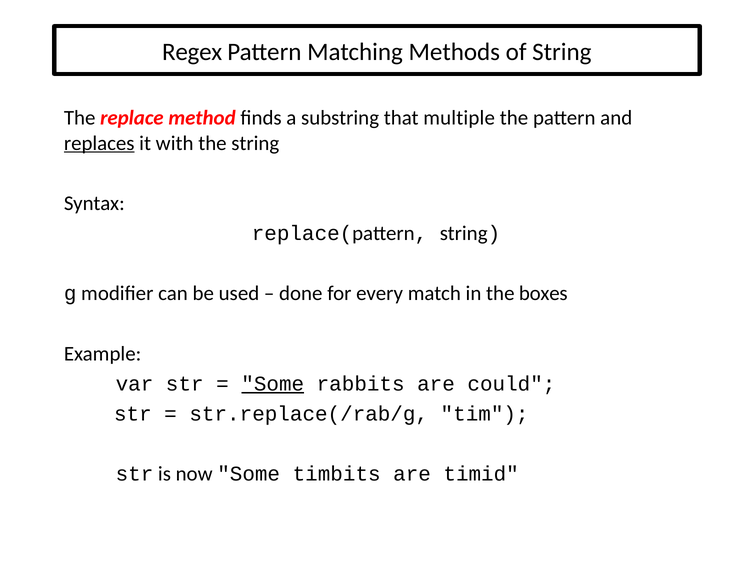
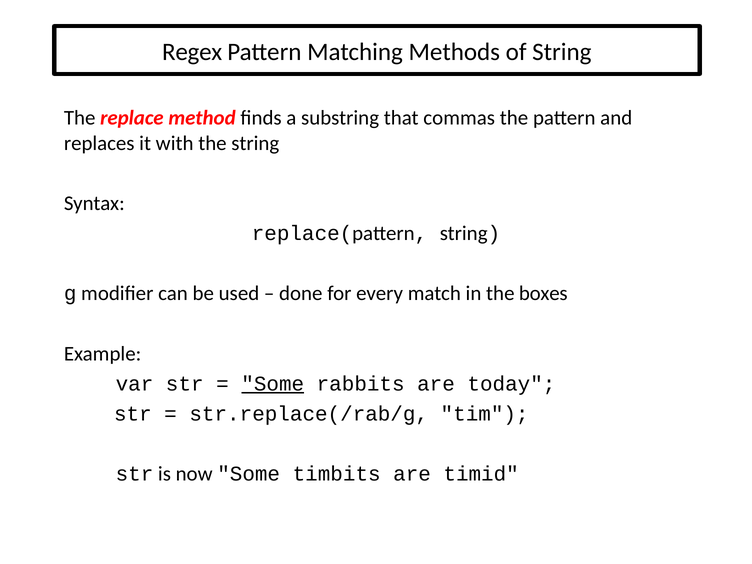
multiple: multiple -> commas
replaces underline: present -> none
could: could -> today
